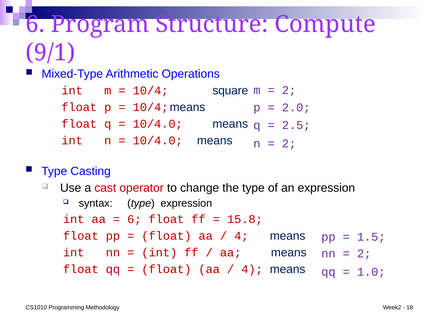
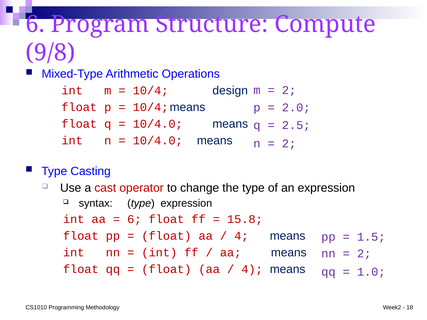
9/1: 9/1 -> 9/8
square: square -> design
